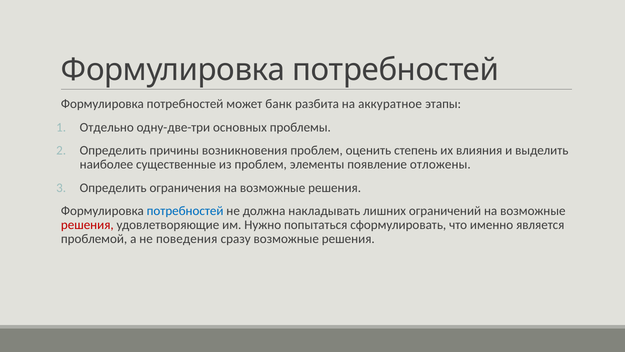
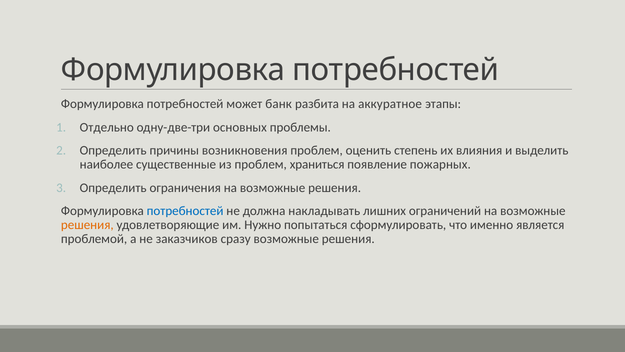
элементы: элементы -> храниться
отложены: отложены -> пожарных
решения at (87, 225) colour: red -> orange
поведения: поведения -> заказчиков
